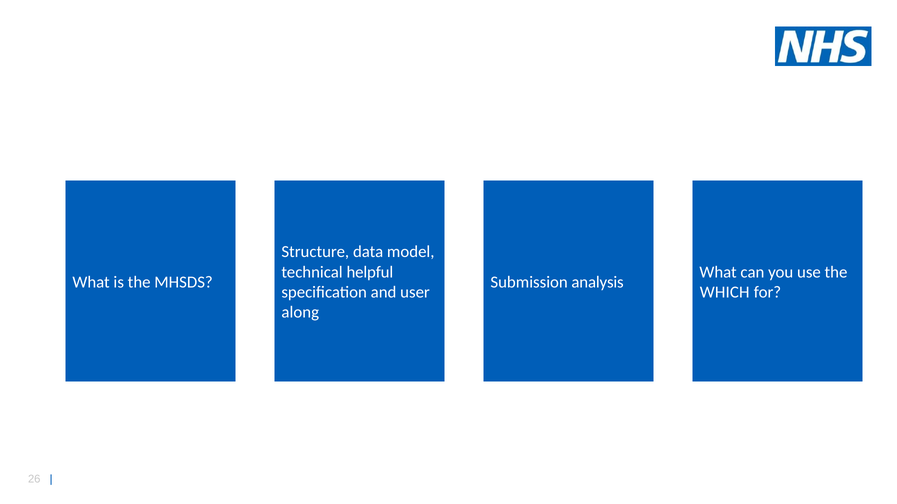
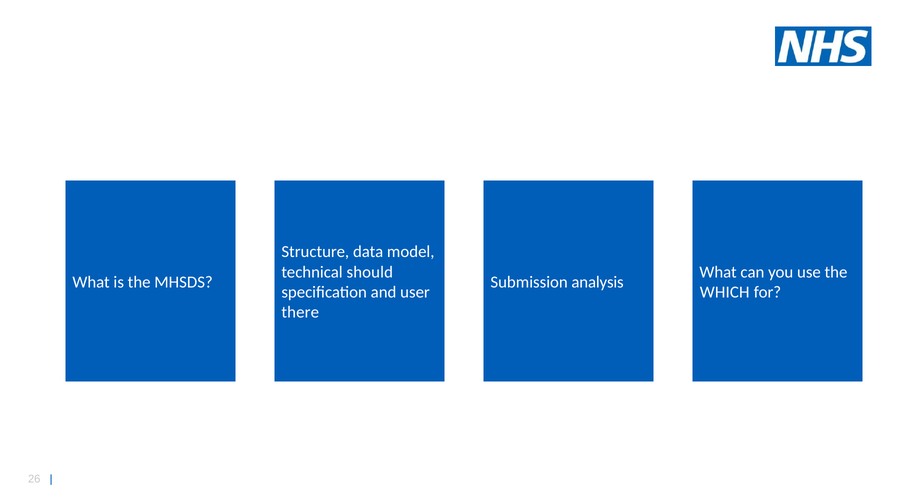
helpful: helpful -> should
along: along -> there
